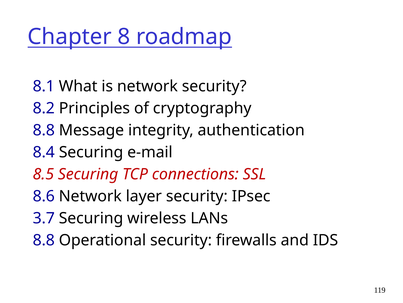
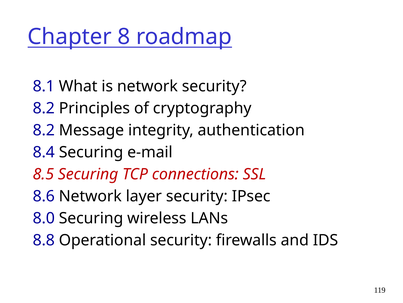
8.8 at (44, 130): 8.8 -> 8.2
3.7: 3.7 -> 8.0
